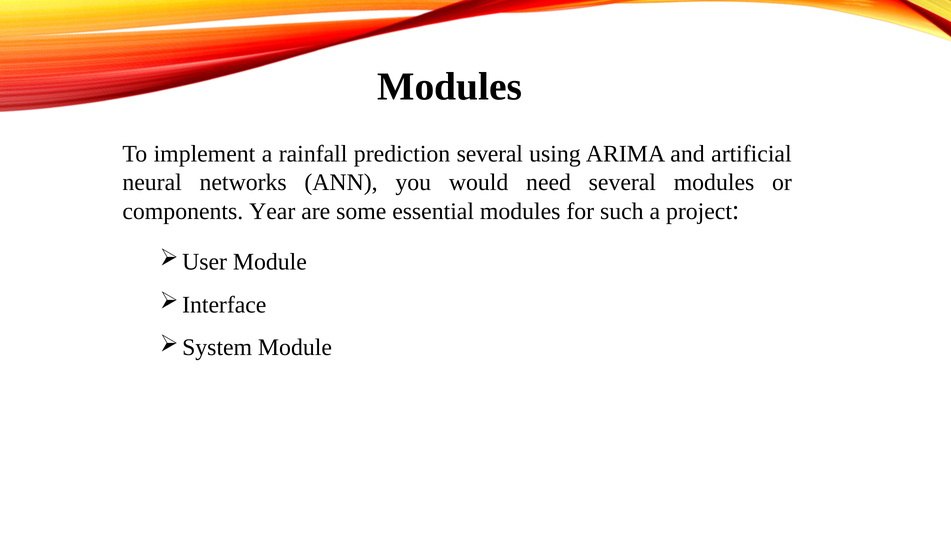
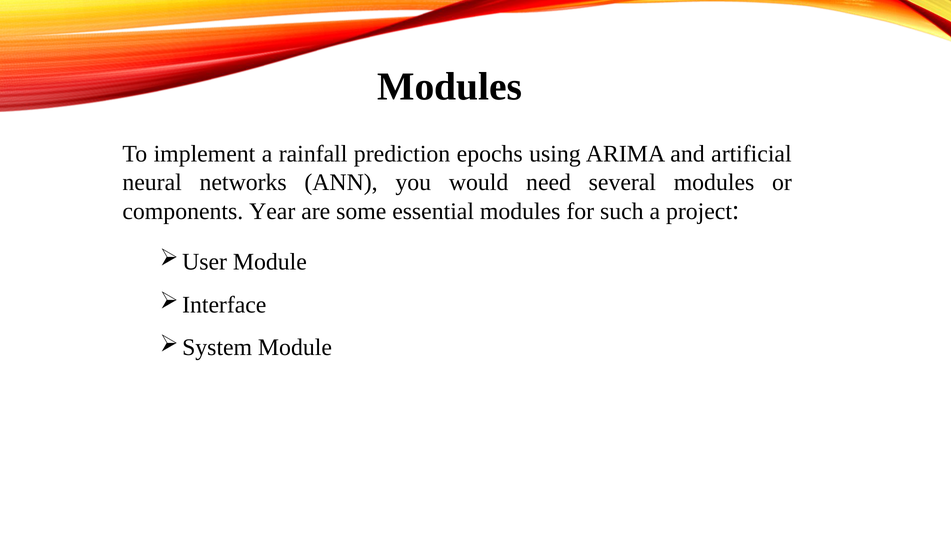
prediction several: several -> epochs
